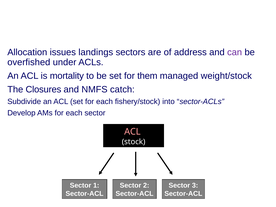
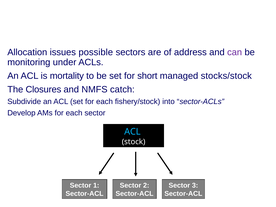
landings: landings -> possible
overfished: overfished -> monitoring
them: them -> short
weight/stock: weight/stock -> stocks/stock
ACL at (132, 132) colour: pink -> light blue
